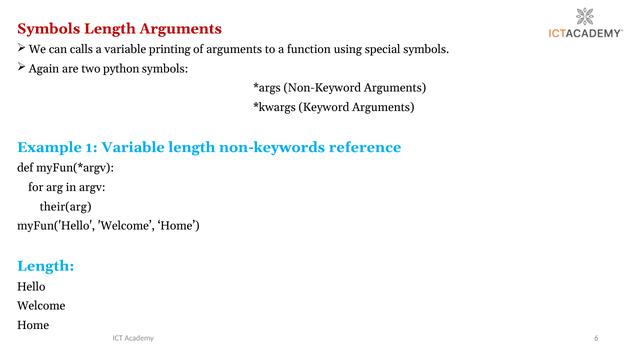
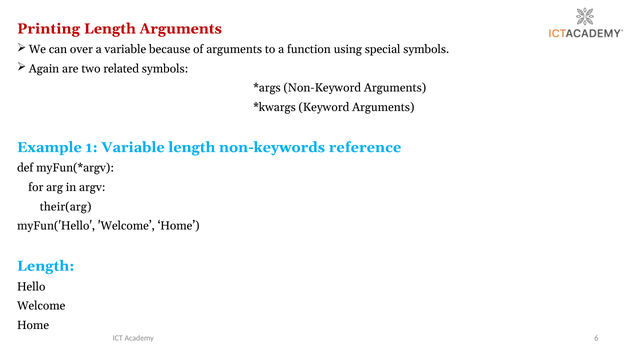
Symbols at (49, 29): Symbols -> Printing
calls: calls -> over
printing: printing -> because
python: python -> related
